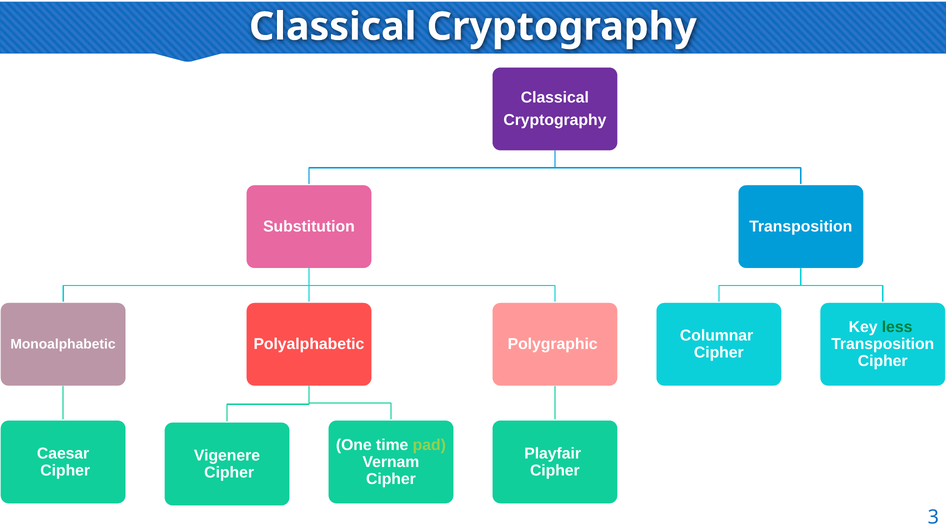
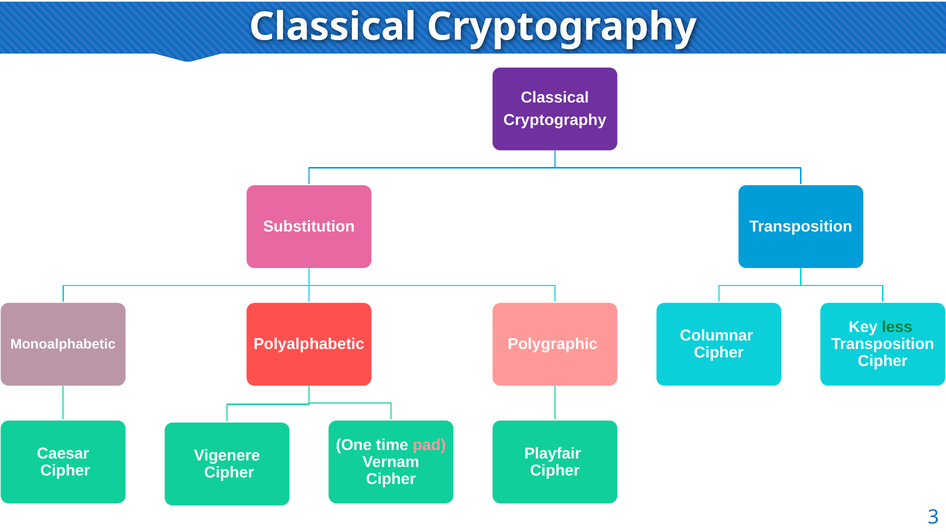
pad colour: light green -> pink
